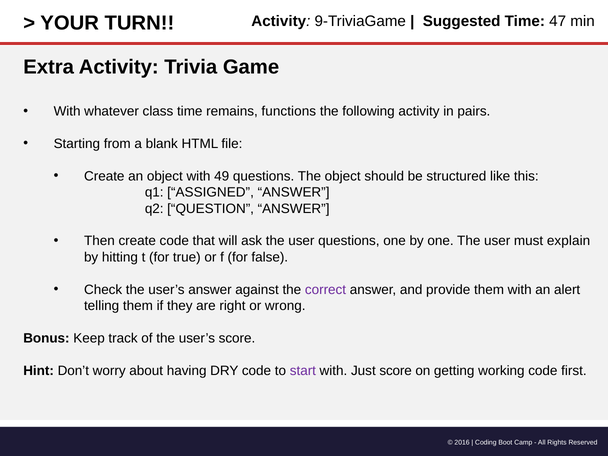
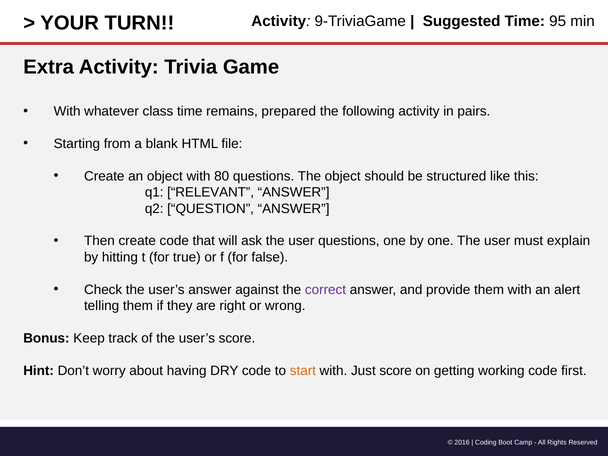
47: 47 -> 95
functions: functions -> prepared
49: 49 -> 80
ASSIGNED: ASSIGNED -> RELEVANT
start colour: purple -> orange
